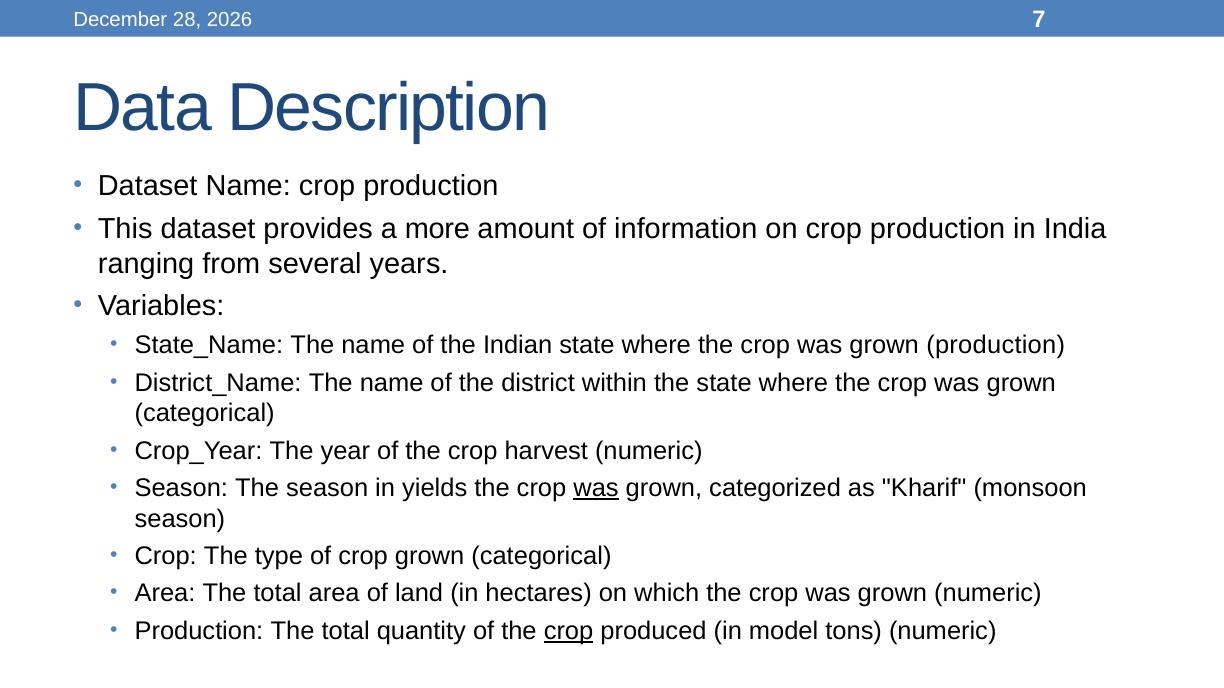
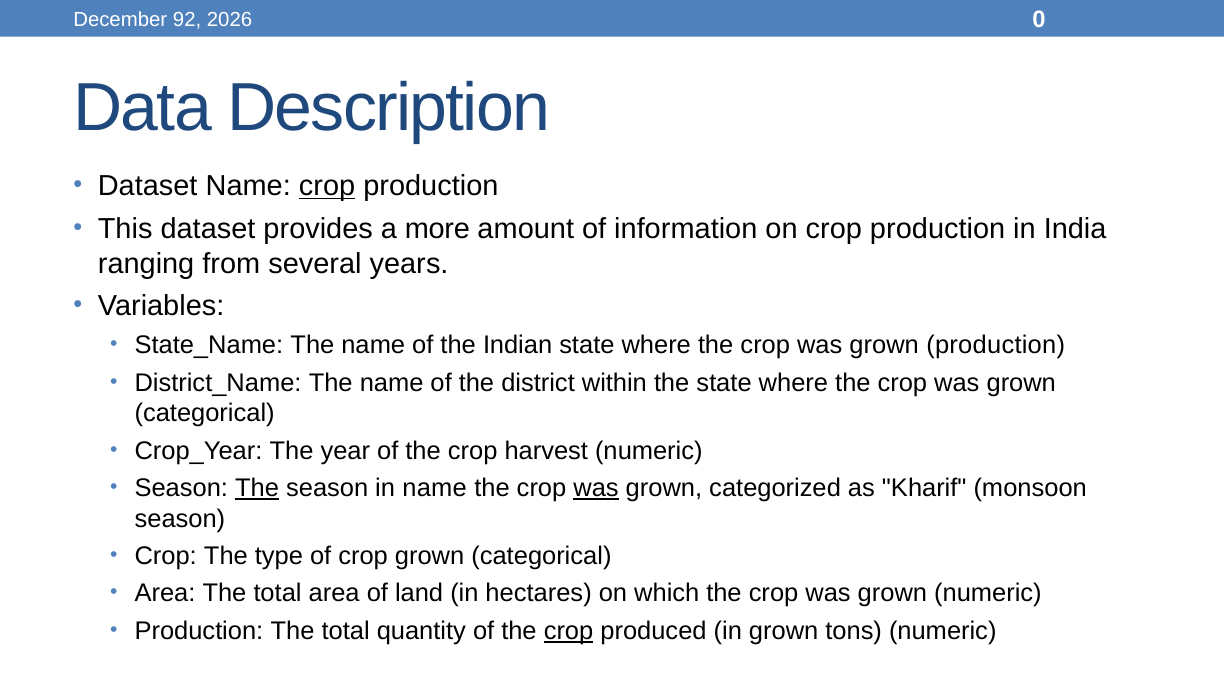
28: 28 -> 92
7: 7 -> 0
crop at (327, 186) underline: none -> present
The at (257, 489) underline: none -> present
in yields: yields -> name
in model: model -> grown
